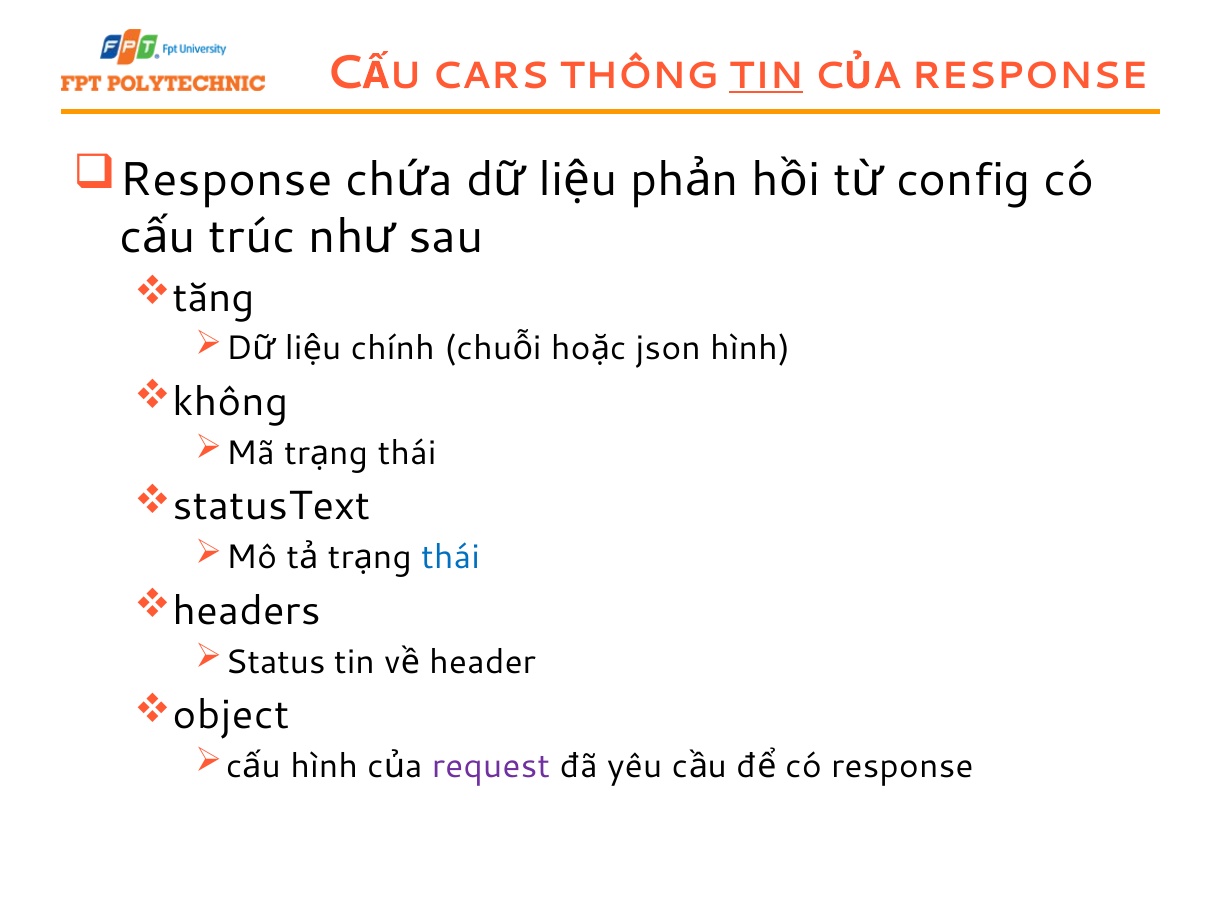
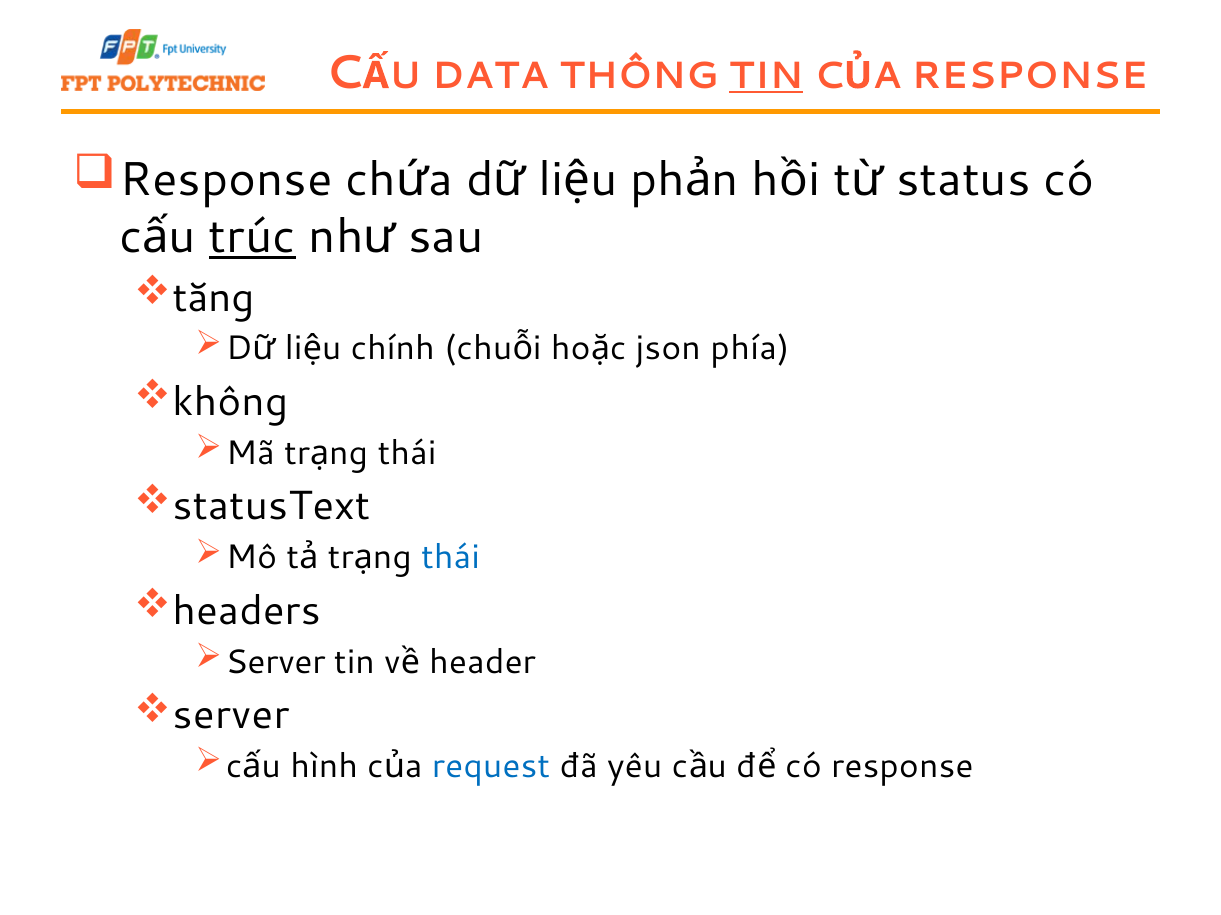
CARS: CARS -> DATA
config: config -> status
trúc underline: none -> present
json hình: hình -> phía
Status at (275, 662): Status -> Server
object at (231, 716): object -> server
request colour: purple -> blue
